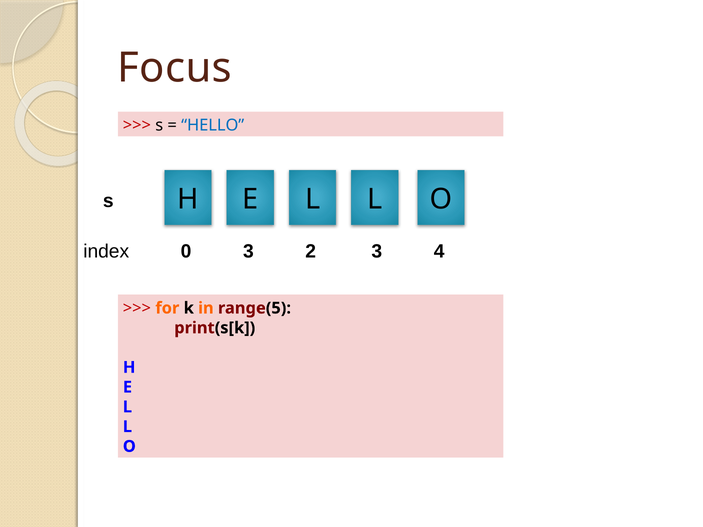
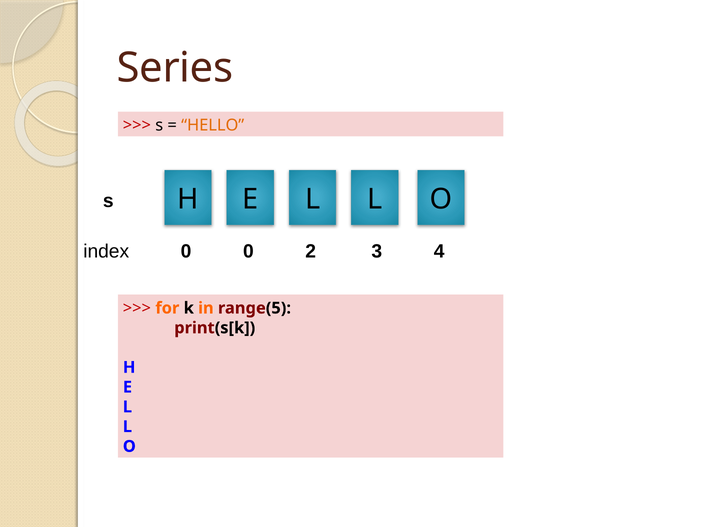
Focus: Focus -> Series
HELLO colour: blue -> orange
0 3: 3 -> 0
